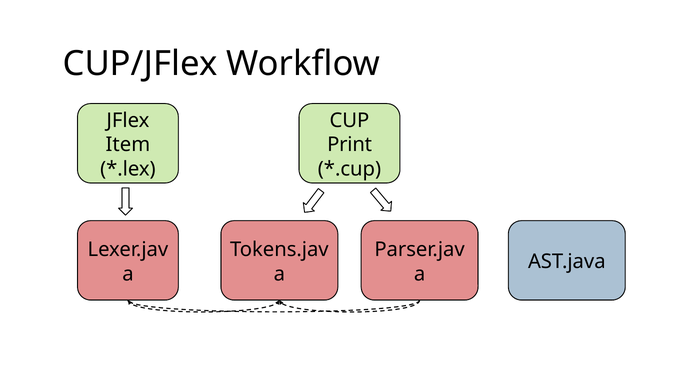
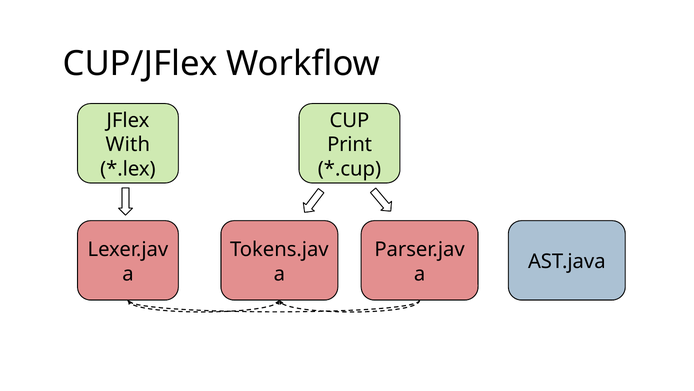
Item: Item -> With
